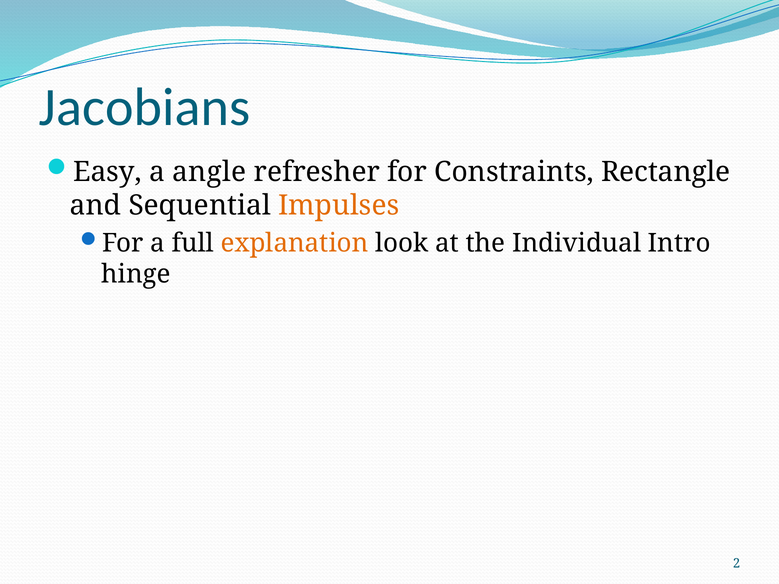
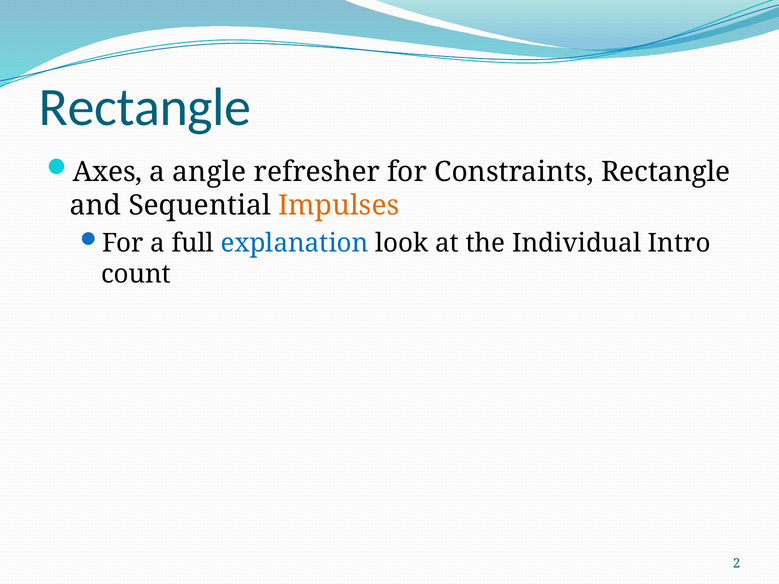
Jacobians at (145, 108): Jacobians -> Rectangle
Easy: Easy -> Axes
explanation colour: orange -> blue
hinge: hinge -> count
